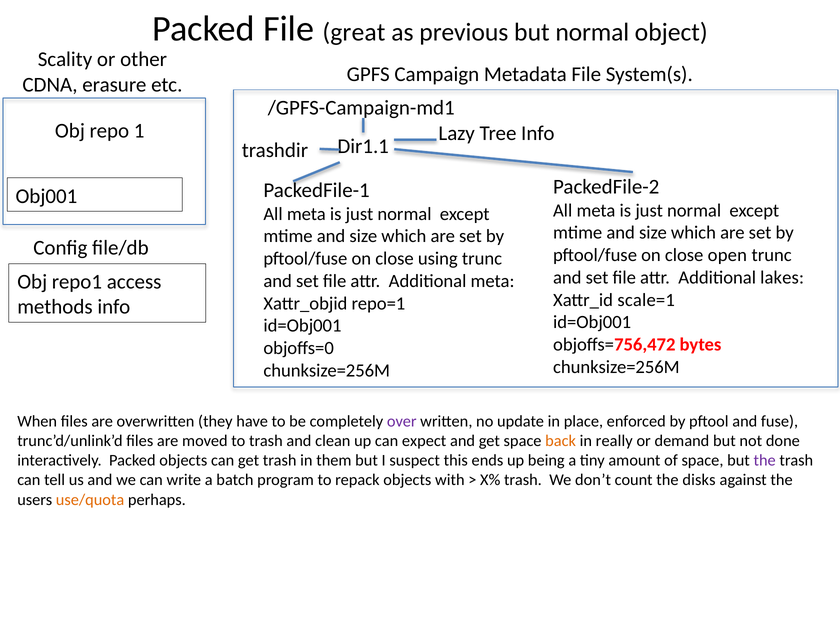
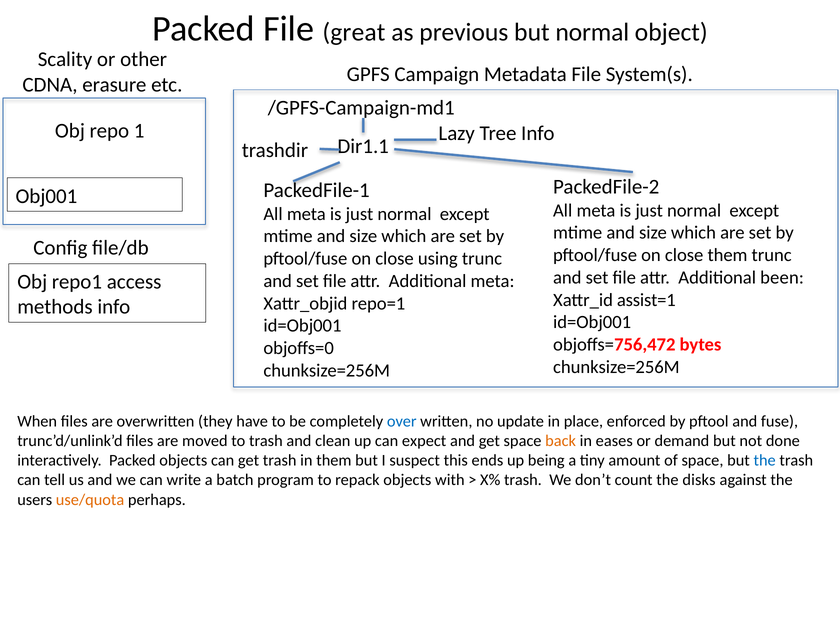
close open: open -> them
lakes: lakes -> been
scale=1: scale=1 -> assist=1
over colour: purple -> blue
really: really -> eases
the at (765, 460) colour: purple -> blue
